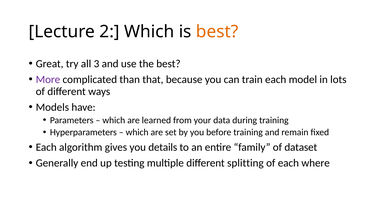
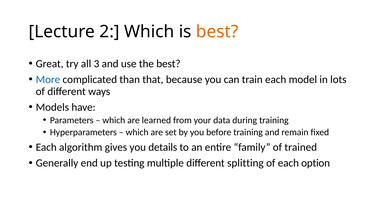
More colour: purple -> blue
dataset: dataset -> trained
where: where -> option
